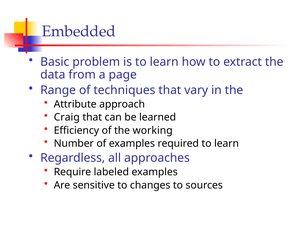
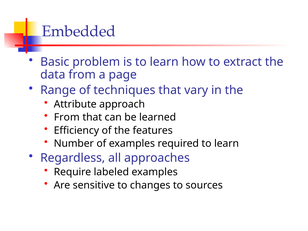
Craig at (67, 117): Craig -> From
working: working -> features
